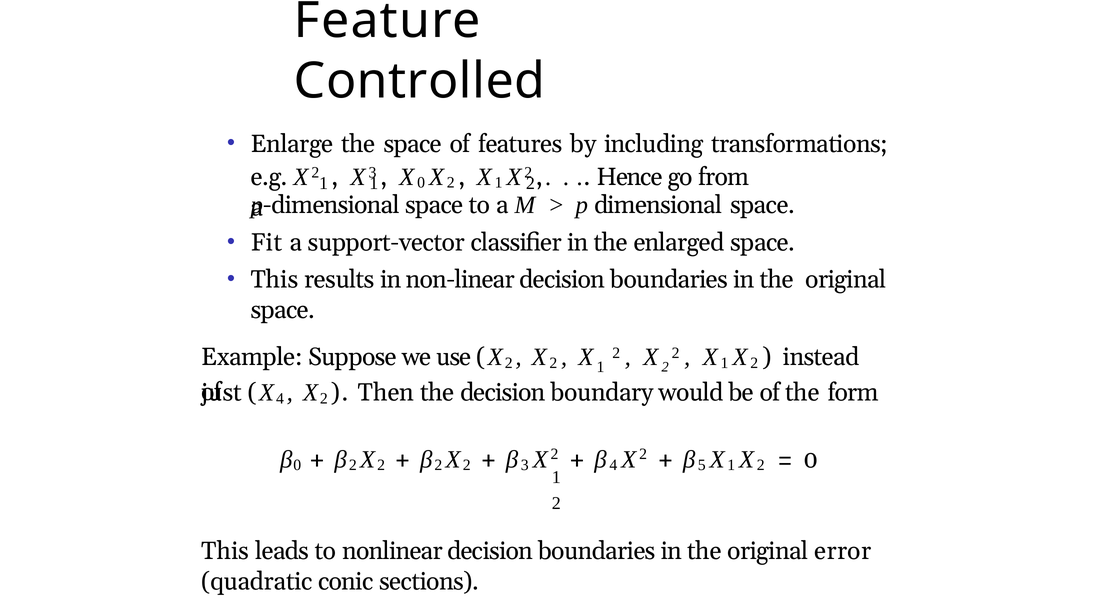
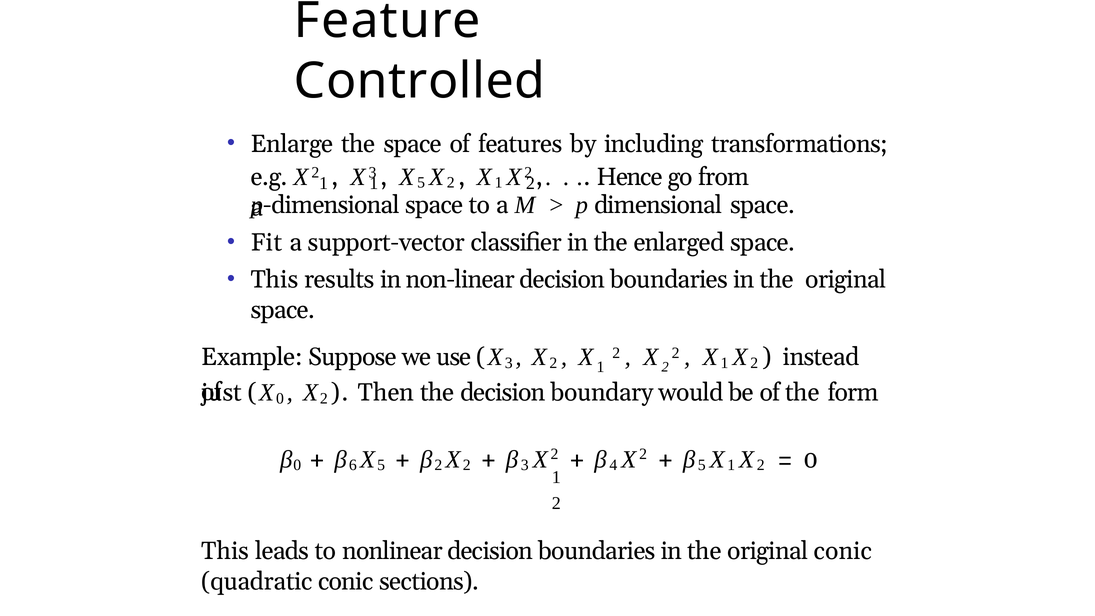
0 at (421, 183): 0 -> 5
2 at (509, 363): 2 -> 3
4 at (280, 398): 4 -> 0
2 at (353, 465): 2 -> 6
2 at (381, 465): 2 -> 5
original error: error -> conic
